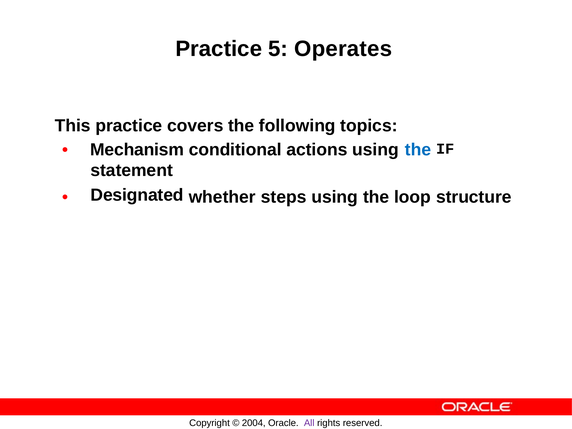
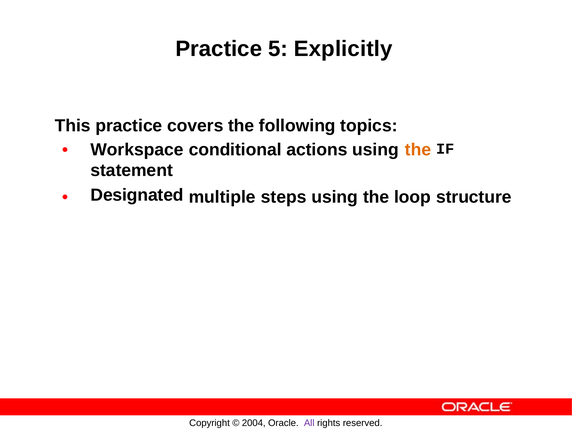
Operates: Operates -> Explicitly
Mechanism: Mechanism -> Workspace
the at (418, 150) colour: blue -> orange
whether: whether -> multiple
